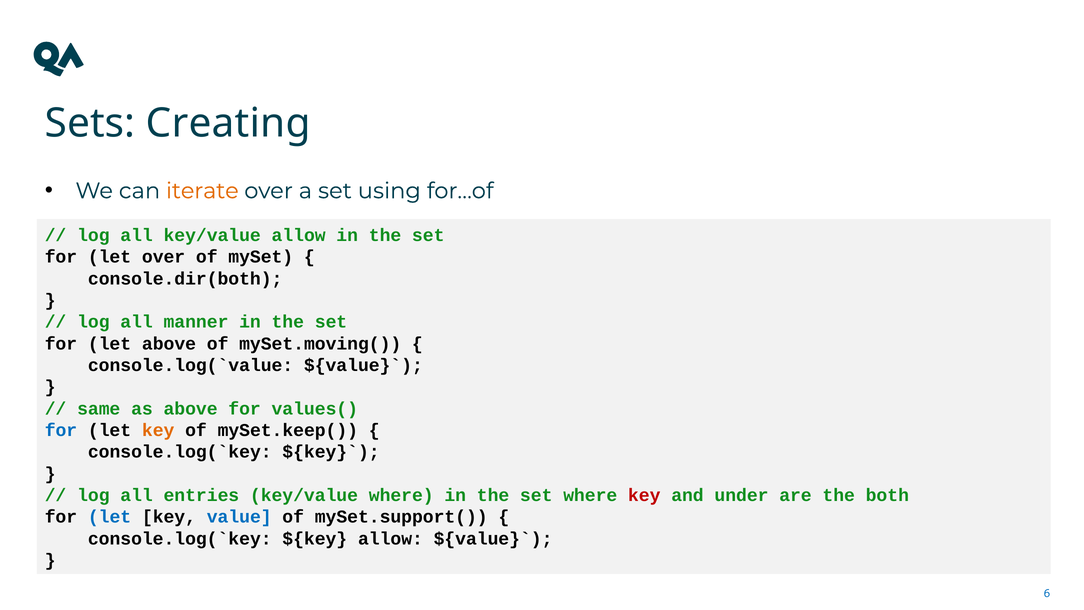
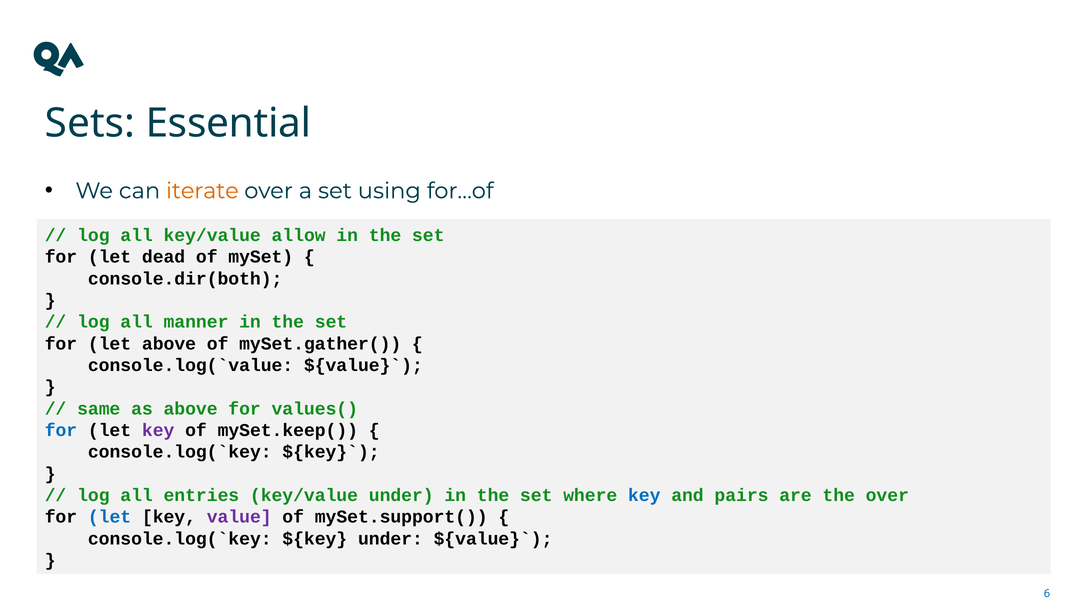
Creating: Creating -> Essential
let over: over -> dead
mySet.moving(: mySet.moving( -> mySet.gather(
key at (158, 430) colour: orange -> purple
key/value where: where -> under
key at (644, 495) colour: red -> blue
under: under -> pairs
the both: both -> over
value colour: blue -> purple
${key allow: allow -> under
